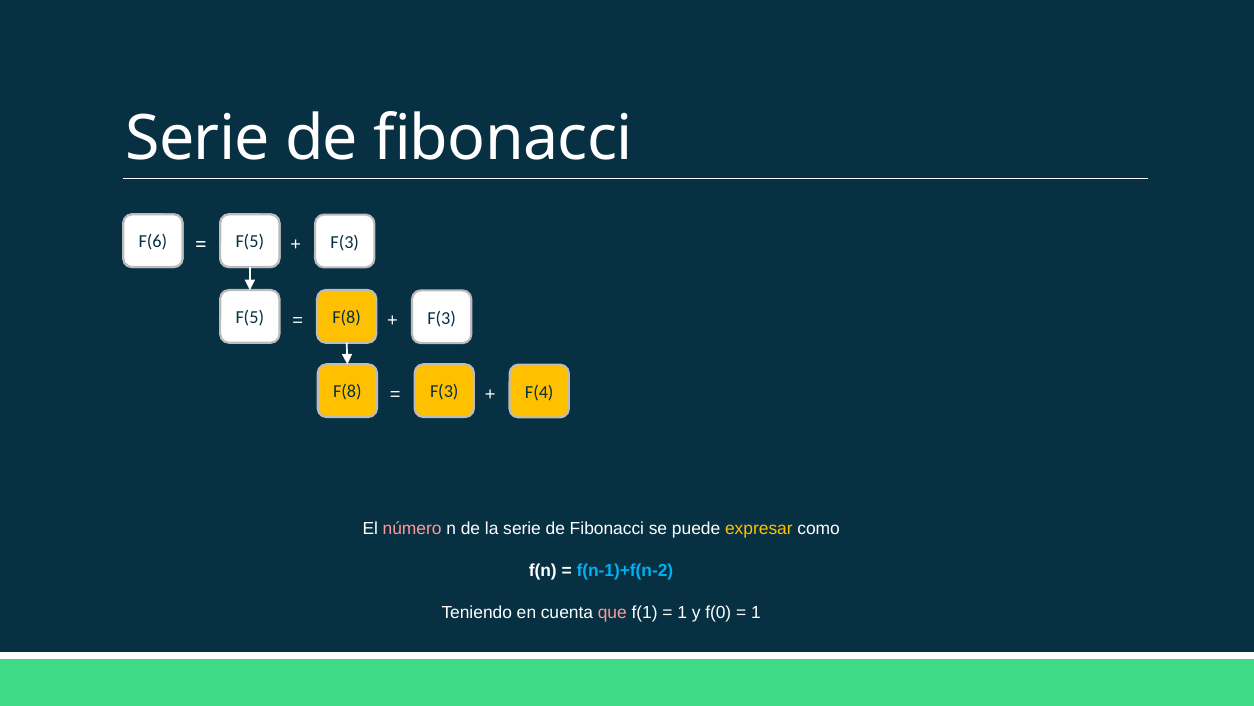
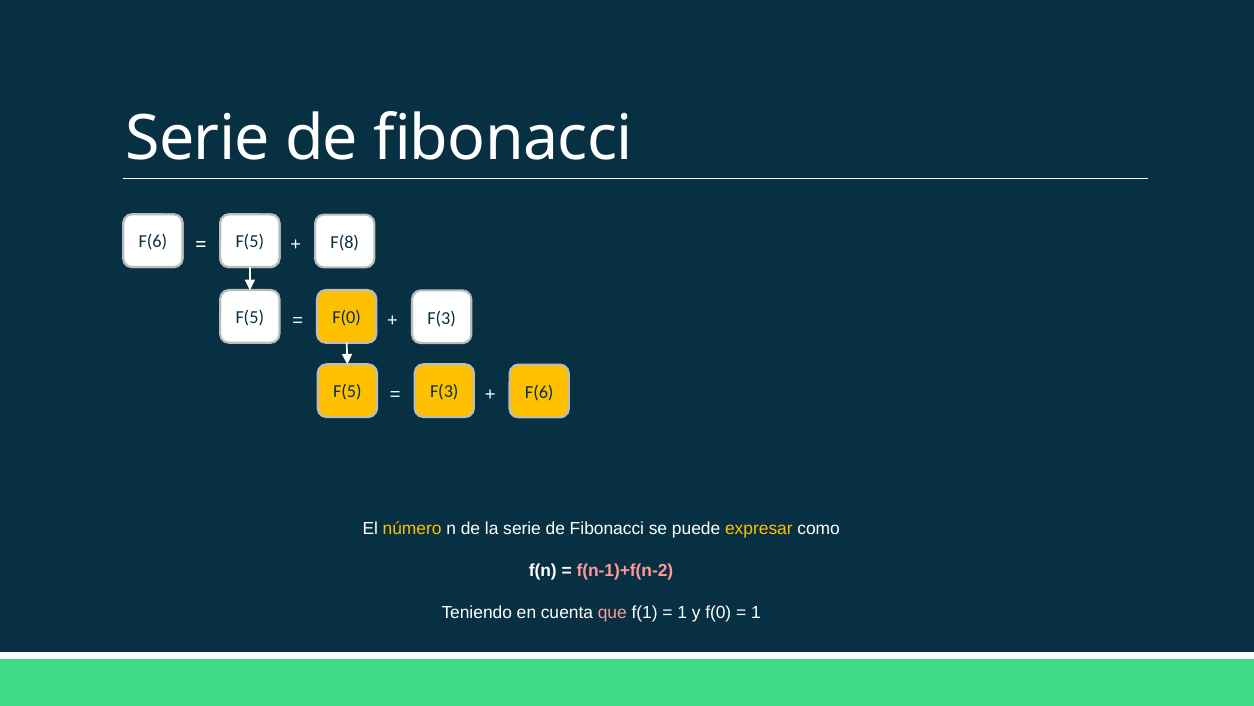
F(3 at (345, 242): F(3 -> F(8
F(5 F(8: F(8 -> F(0
F(8 at (347, 392): F(8 -> F(5
F(3 F(4: F(4 -> F(6
número colour: pink -> yellow
f(n-1)+f(n-2 colour: light blue -> pink
